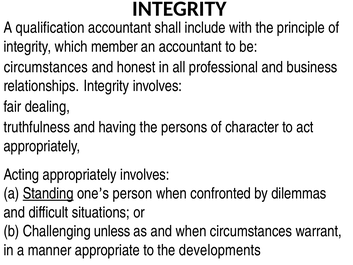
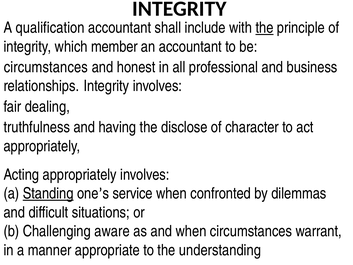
the at (264, 28) underline: none -> present
persons: persons -> disclose
person: person -> service
unless: unless -> aware
developments: developments -> understanding
